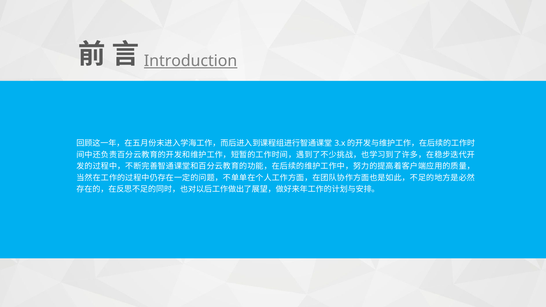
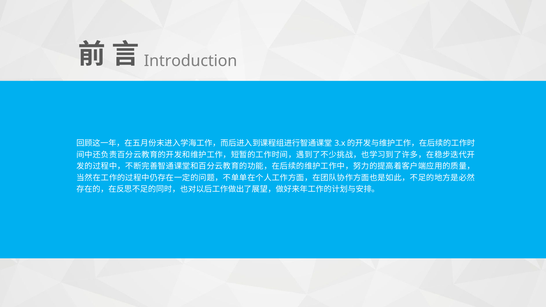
Introduction underline: present -> none
